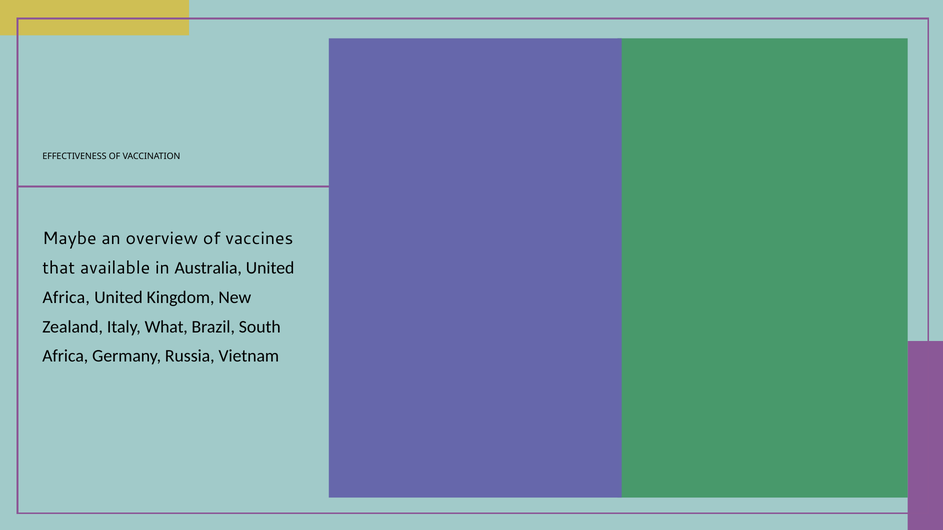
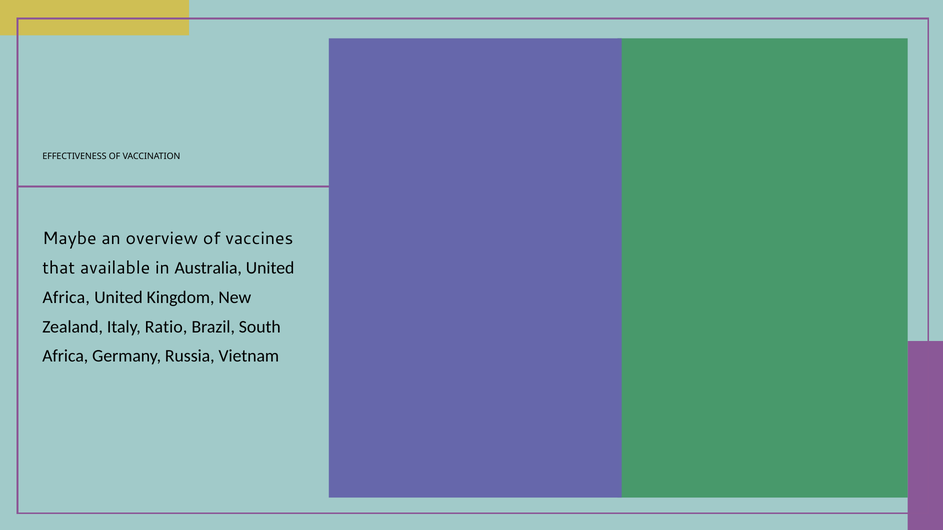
What: What -> Ratio
